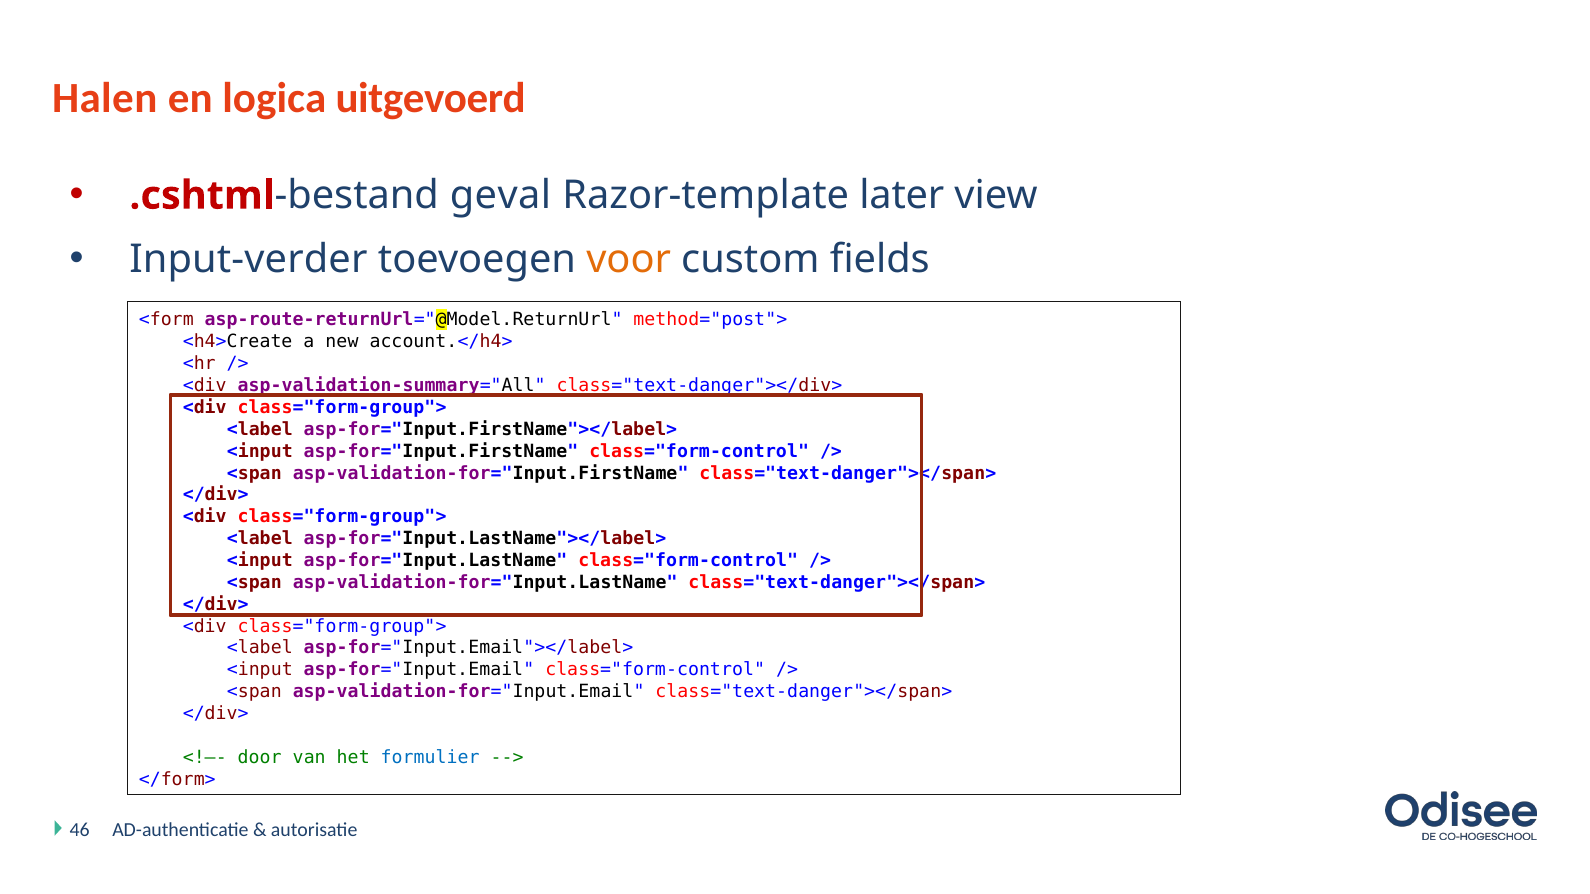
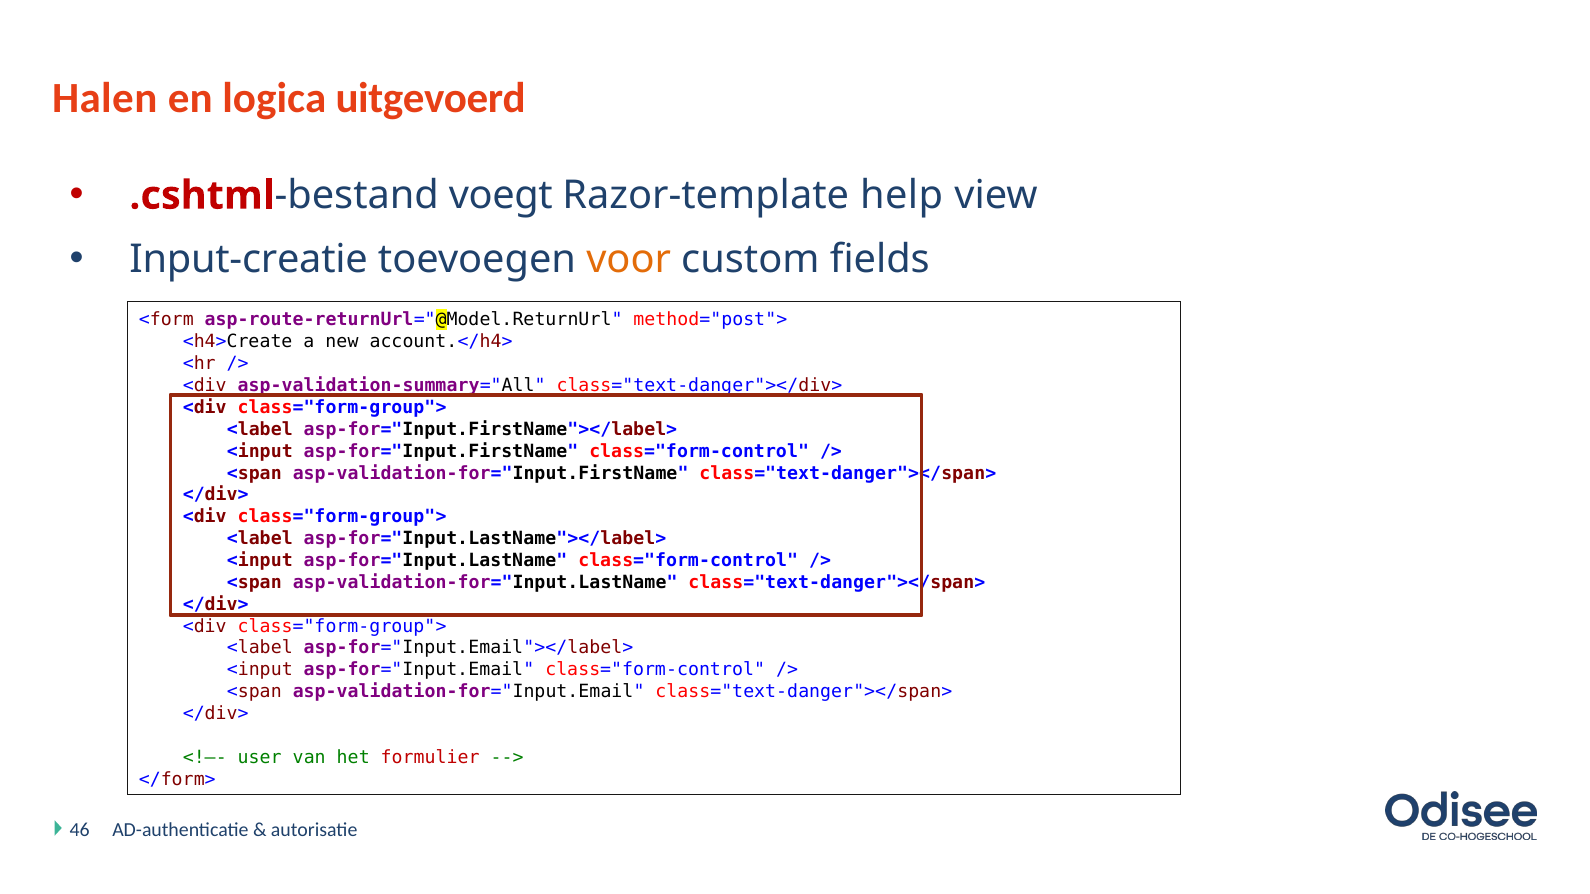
geval: geval -> voegt
later: later -> help
Input-verder: Input-verder -> Input-creatie
door: door -> user
formulier colour: blue -> red
